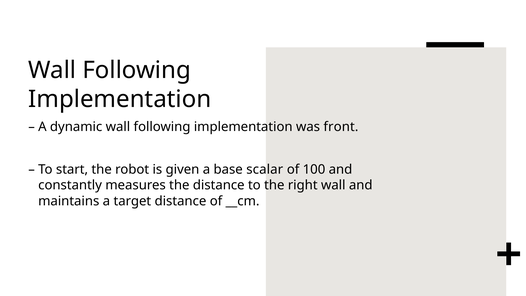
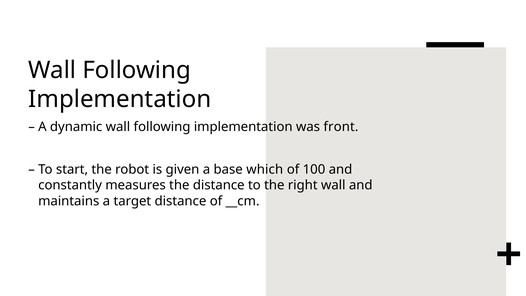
scalar: scalar -> which
